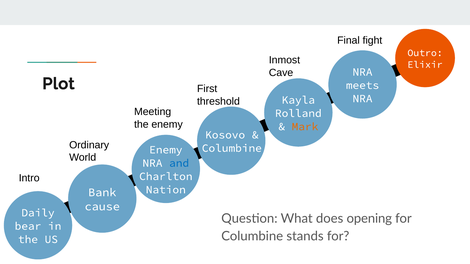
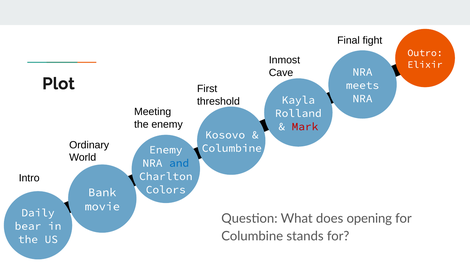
Mark colour: orange -> red
Nation: Nation -> Colors
cause: cause -> movie
